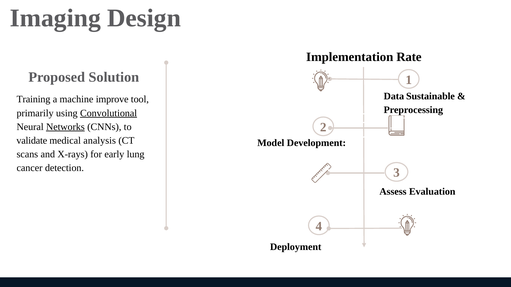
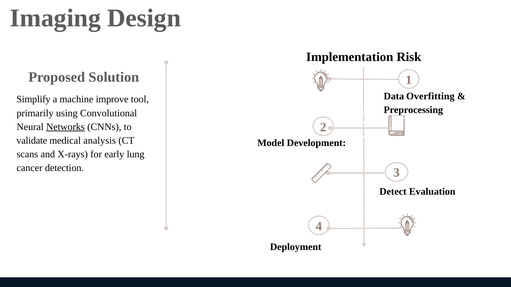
Rate: Rate -> Risk
Sustainable: Sustainable -> Overfitting
Training: Training -> Simplify
Convolutional underline: present -> none
Assess: Assess -> Detect
